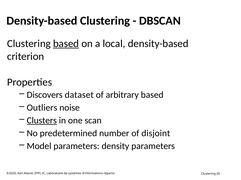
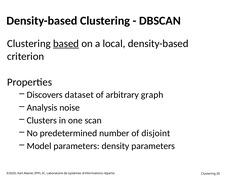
arbitrary based: based -> graph
Outliers: Outliers -> Analysis
Clusters underline: present -> none
